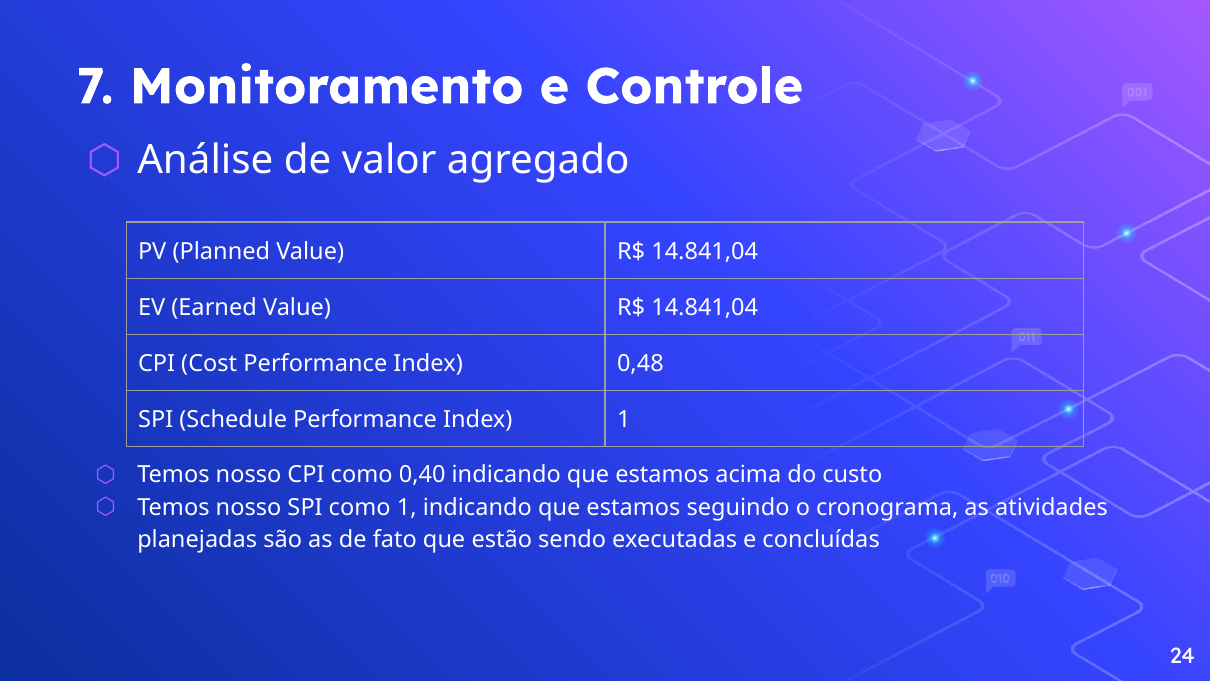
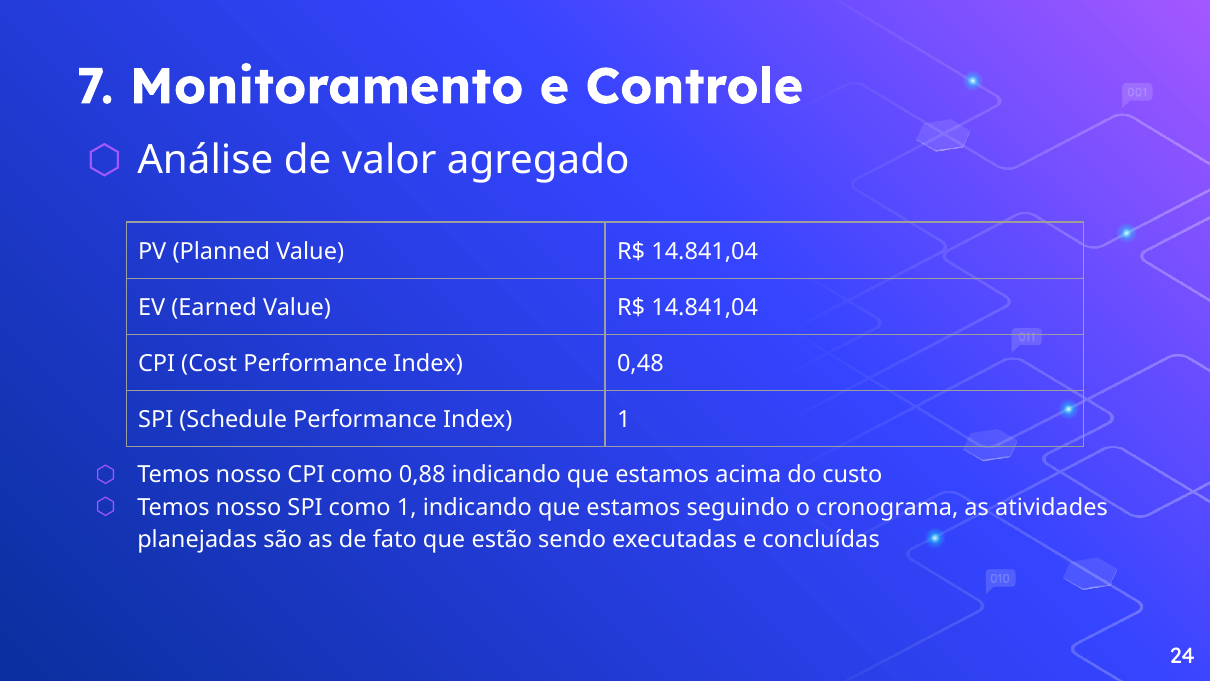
0,40: 0,40 -> 0,88
